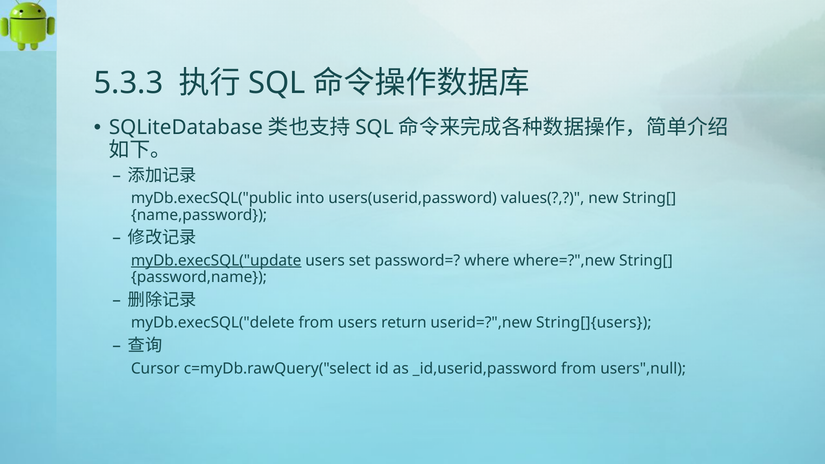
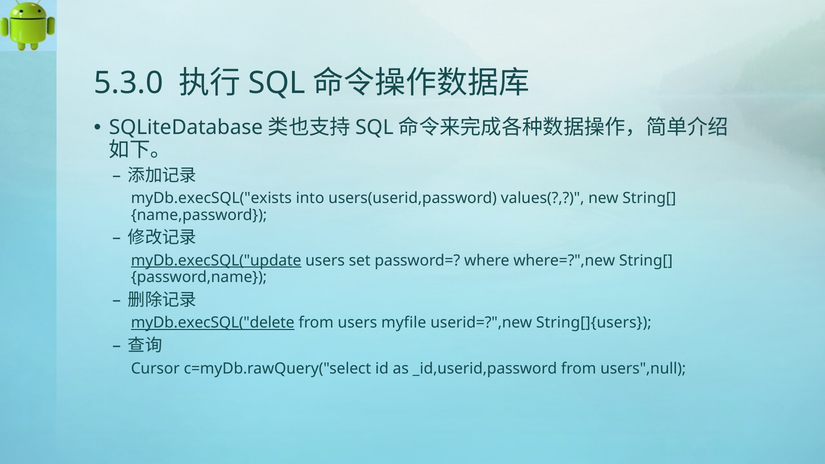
5.3.3: 5.3.3 -> 5.3.0
myDb.execSQL("public: myDb.execSQL("public -> myDb.execSQL("exists
myDb.execSQL("delete underline: none -> present
return: return -> myfile
